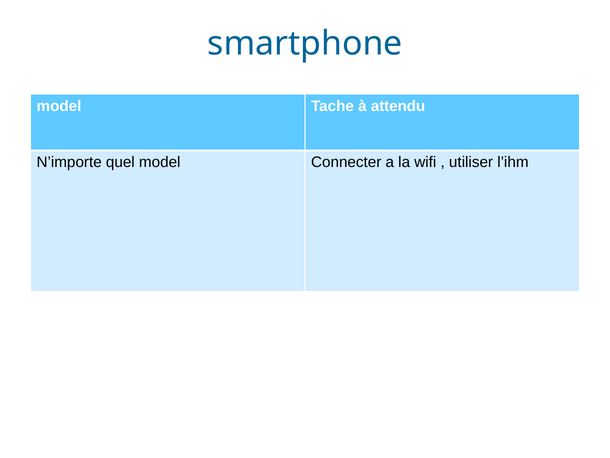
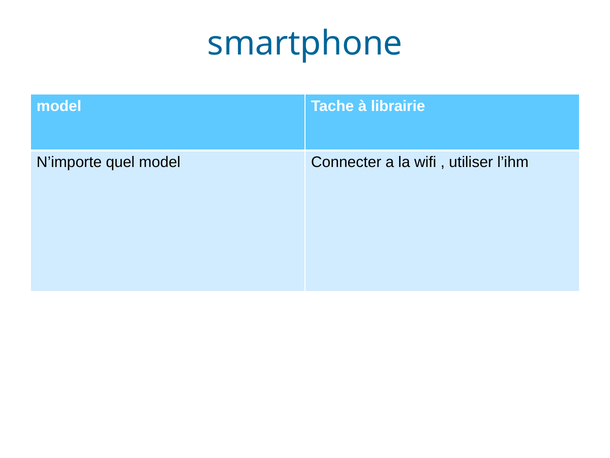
attendu: attendu -> librairie
